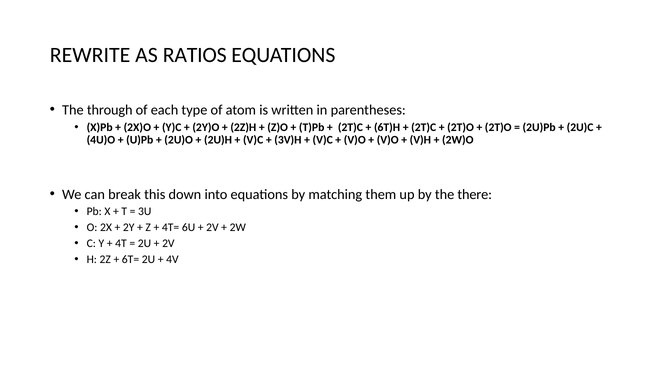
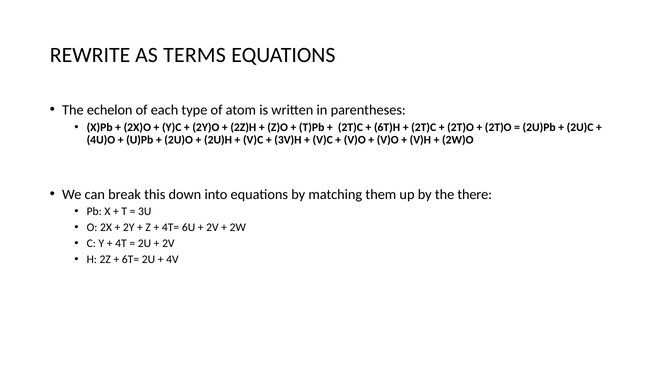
RATIOS: RATIOS -> TERMS
through: through -> echelon
